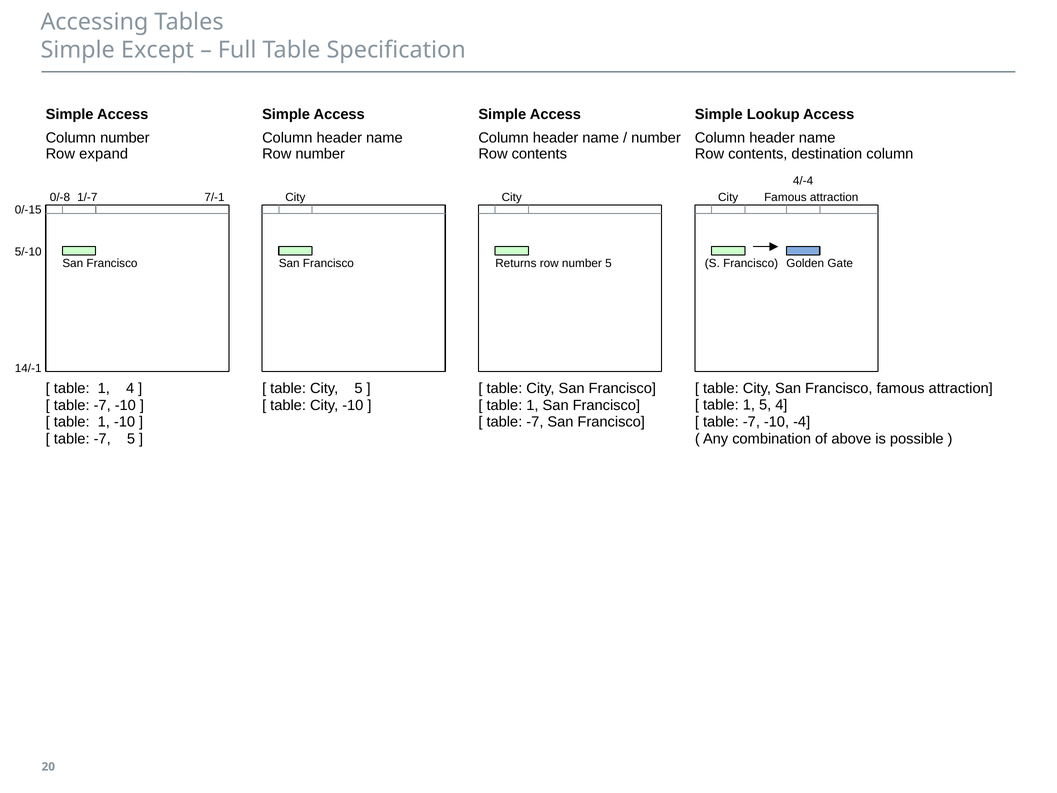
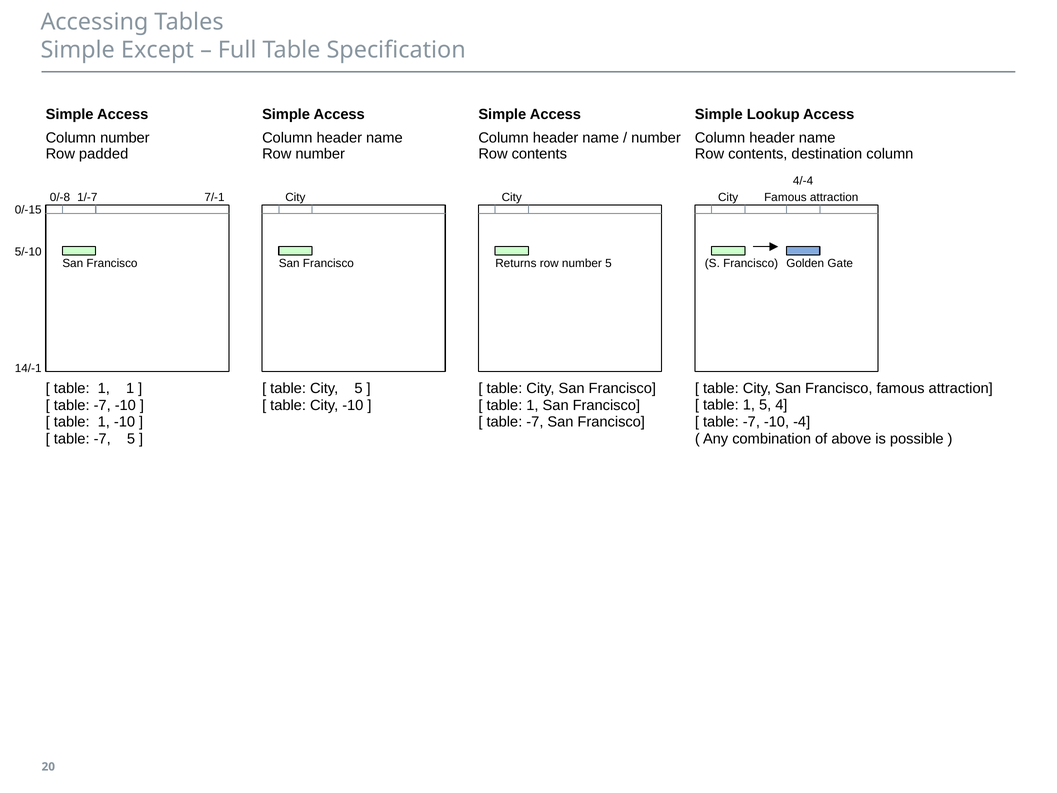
expand: expand -> padded
1 4: 4 -> 1
